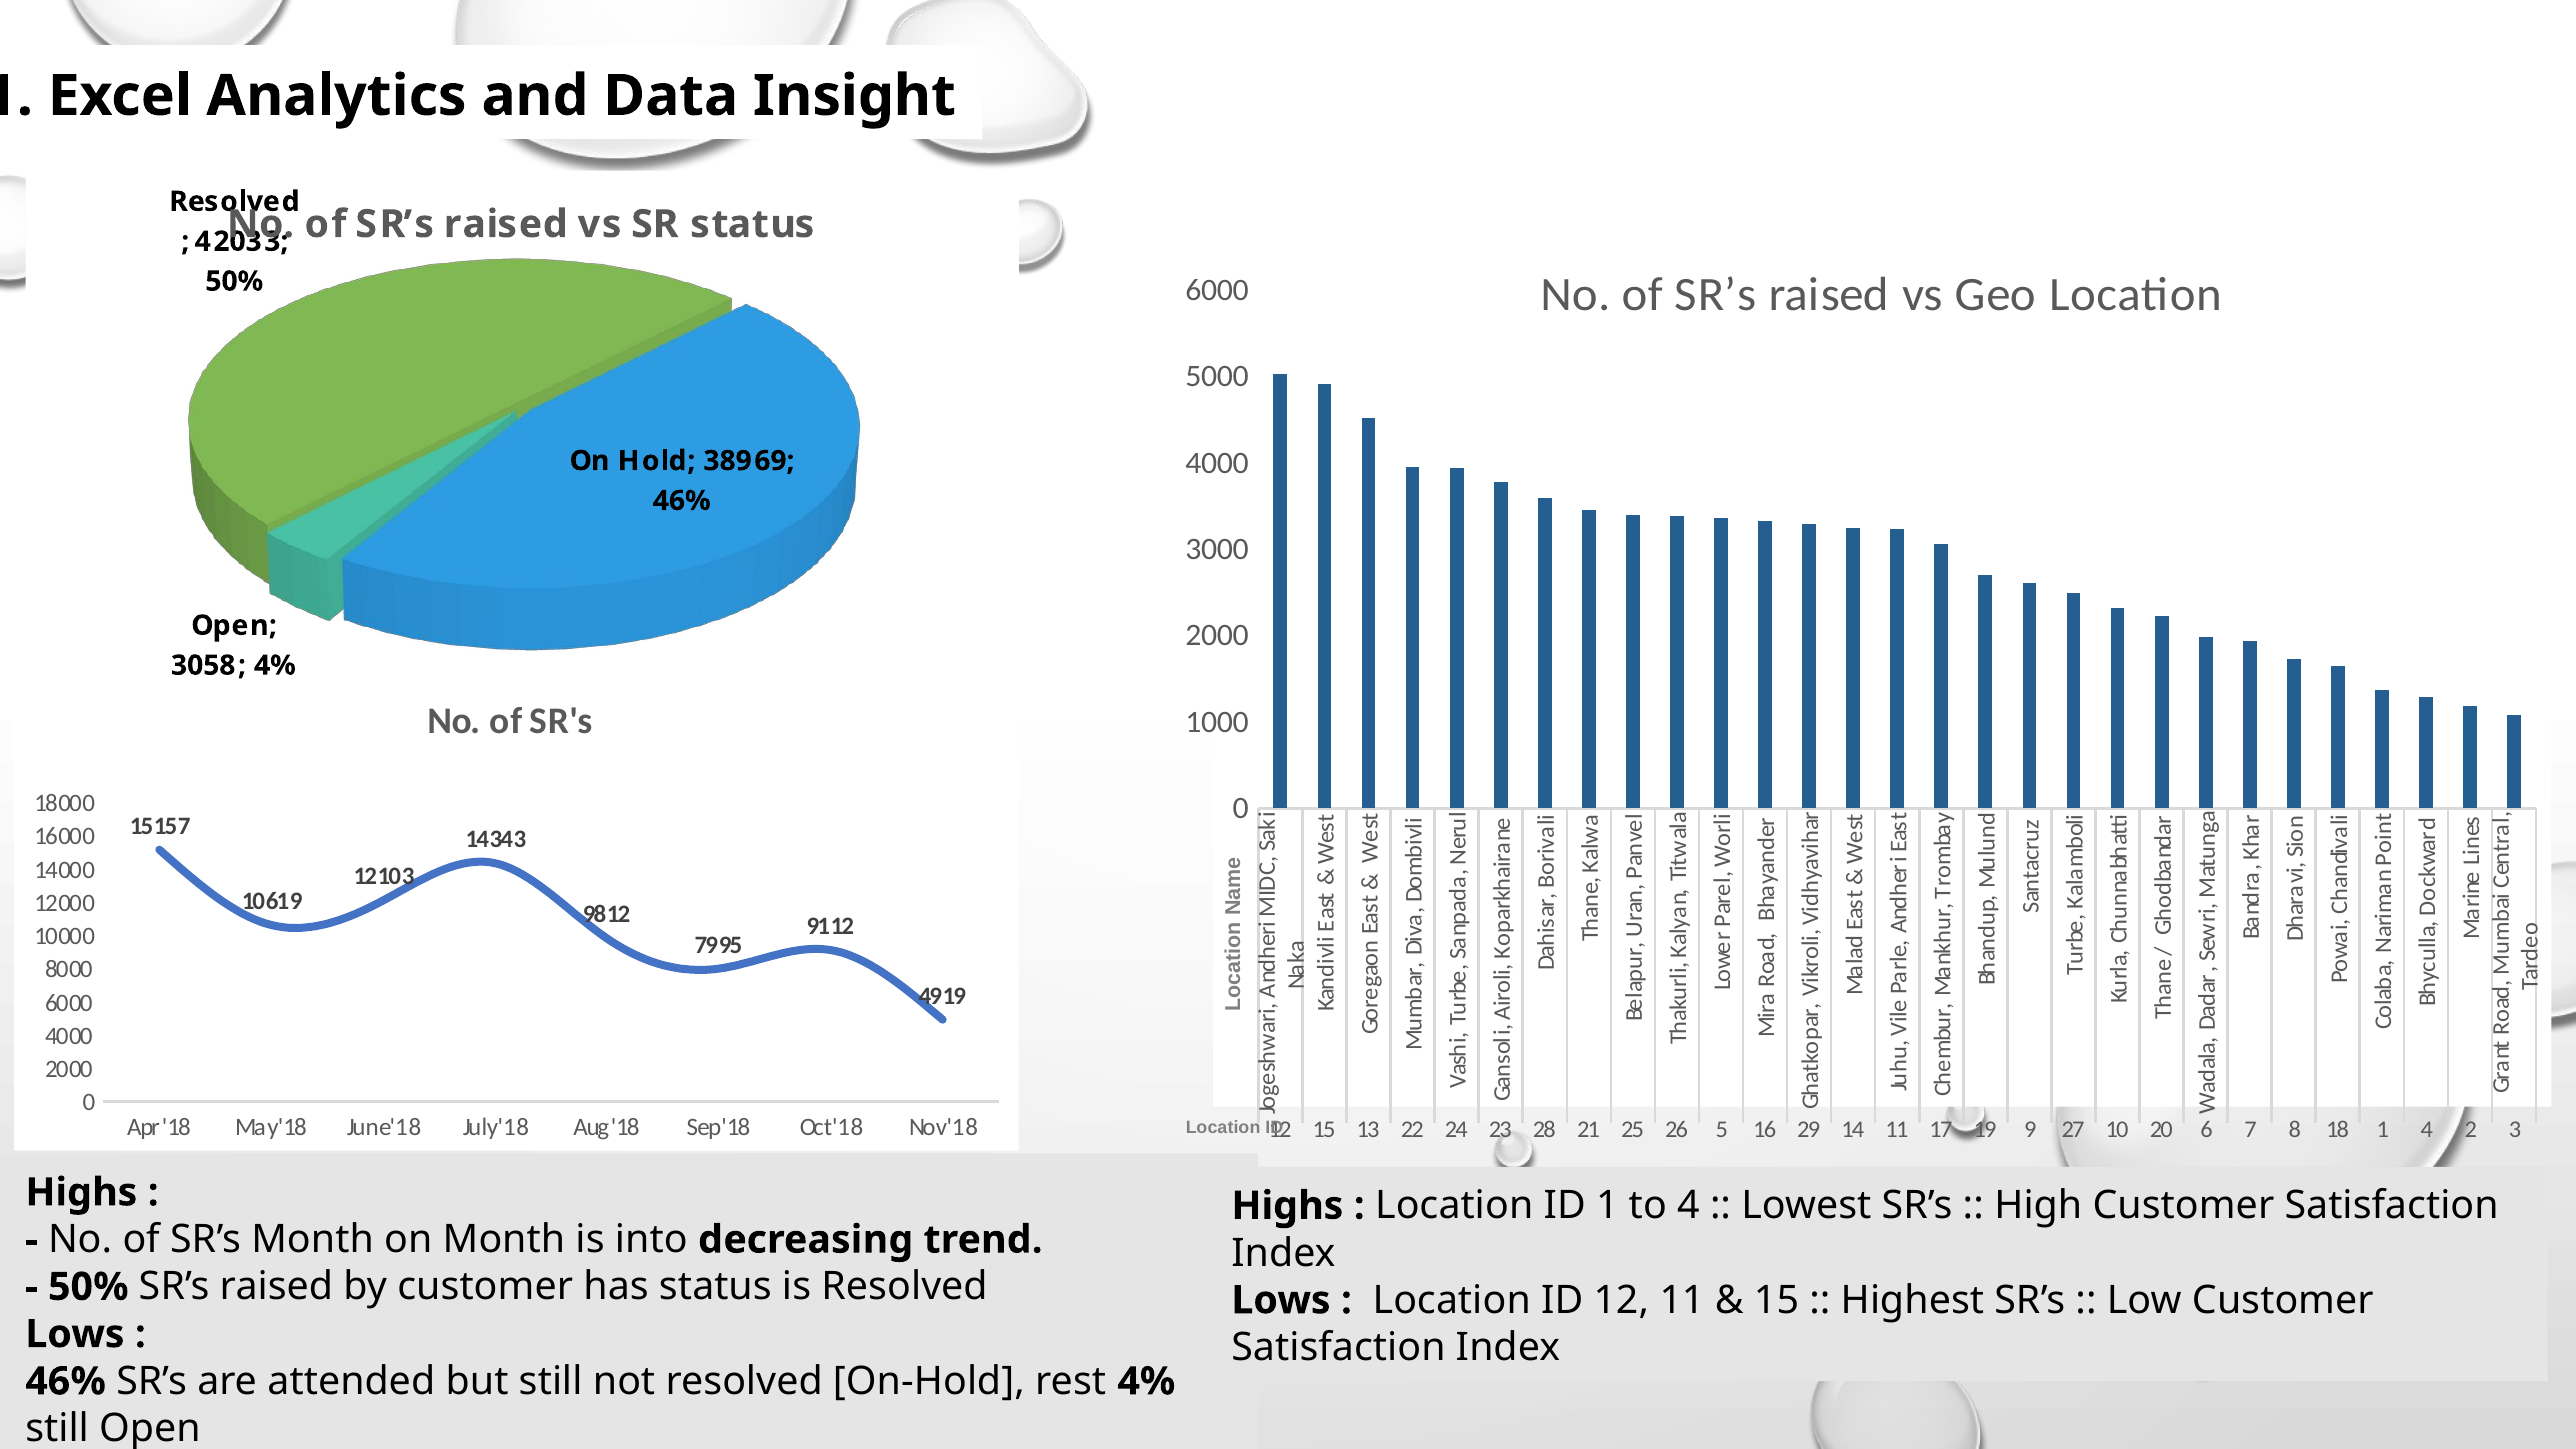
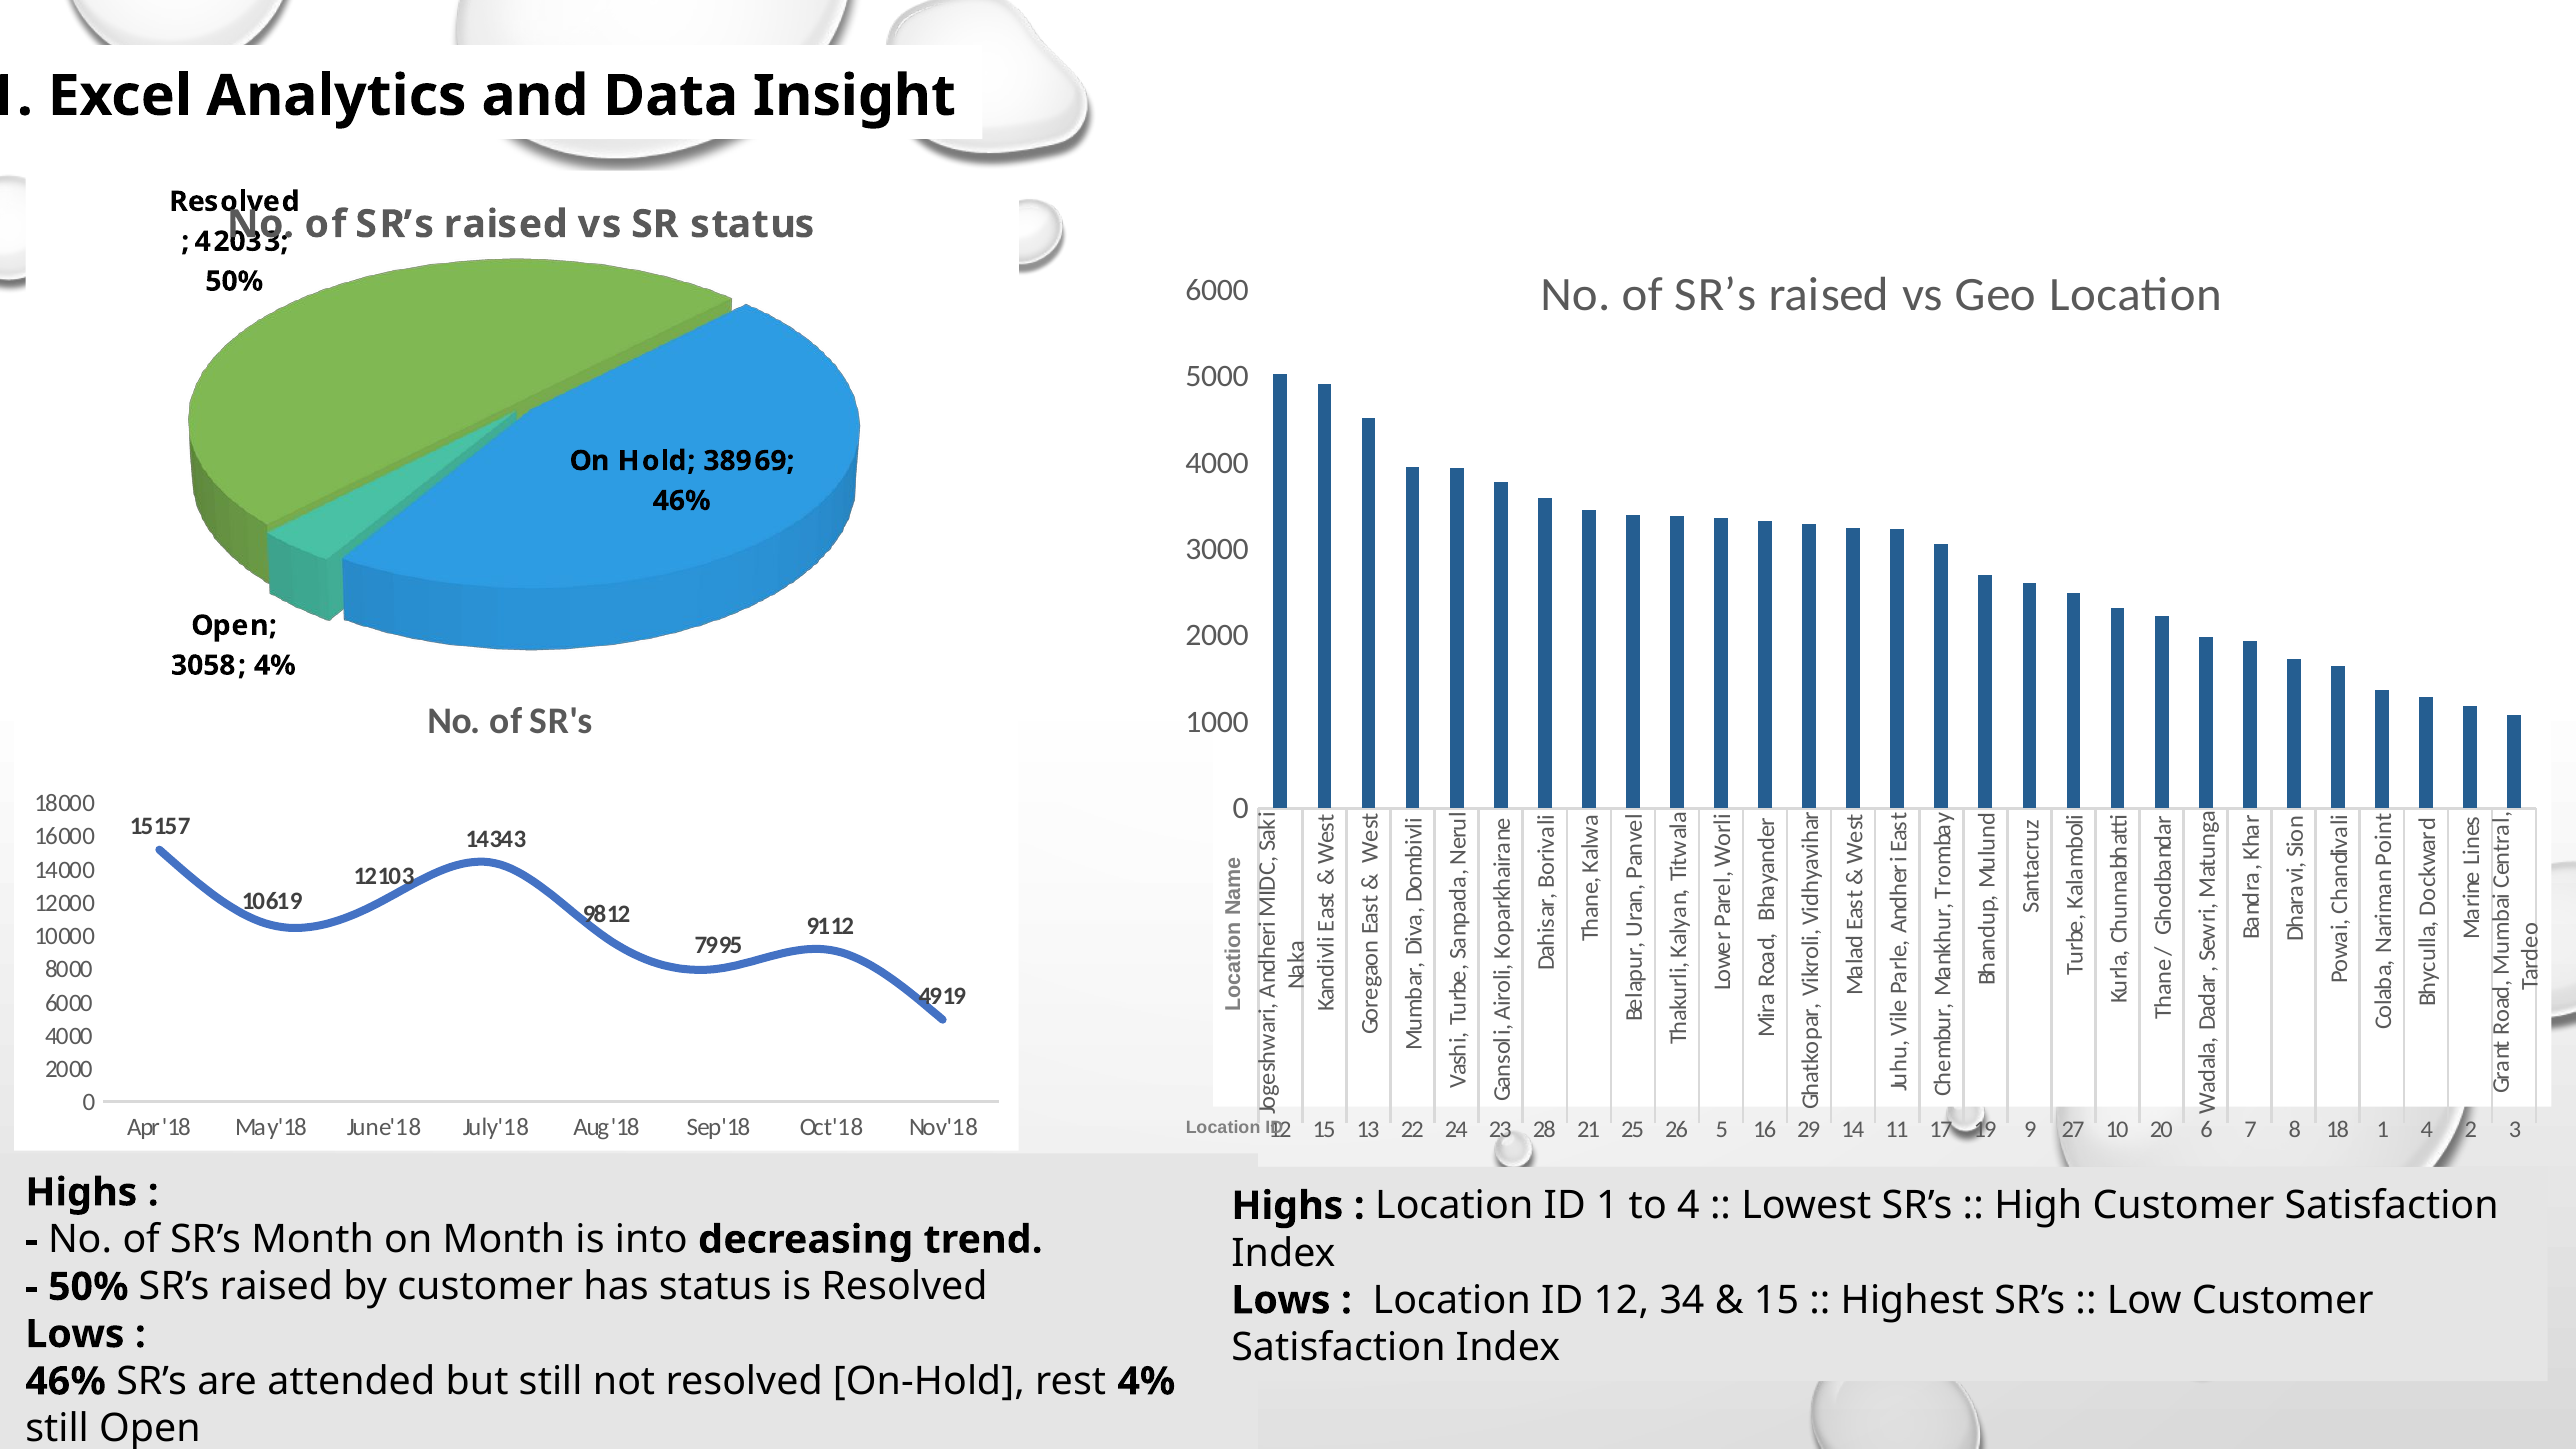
12 11: 11 -> 34
